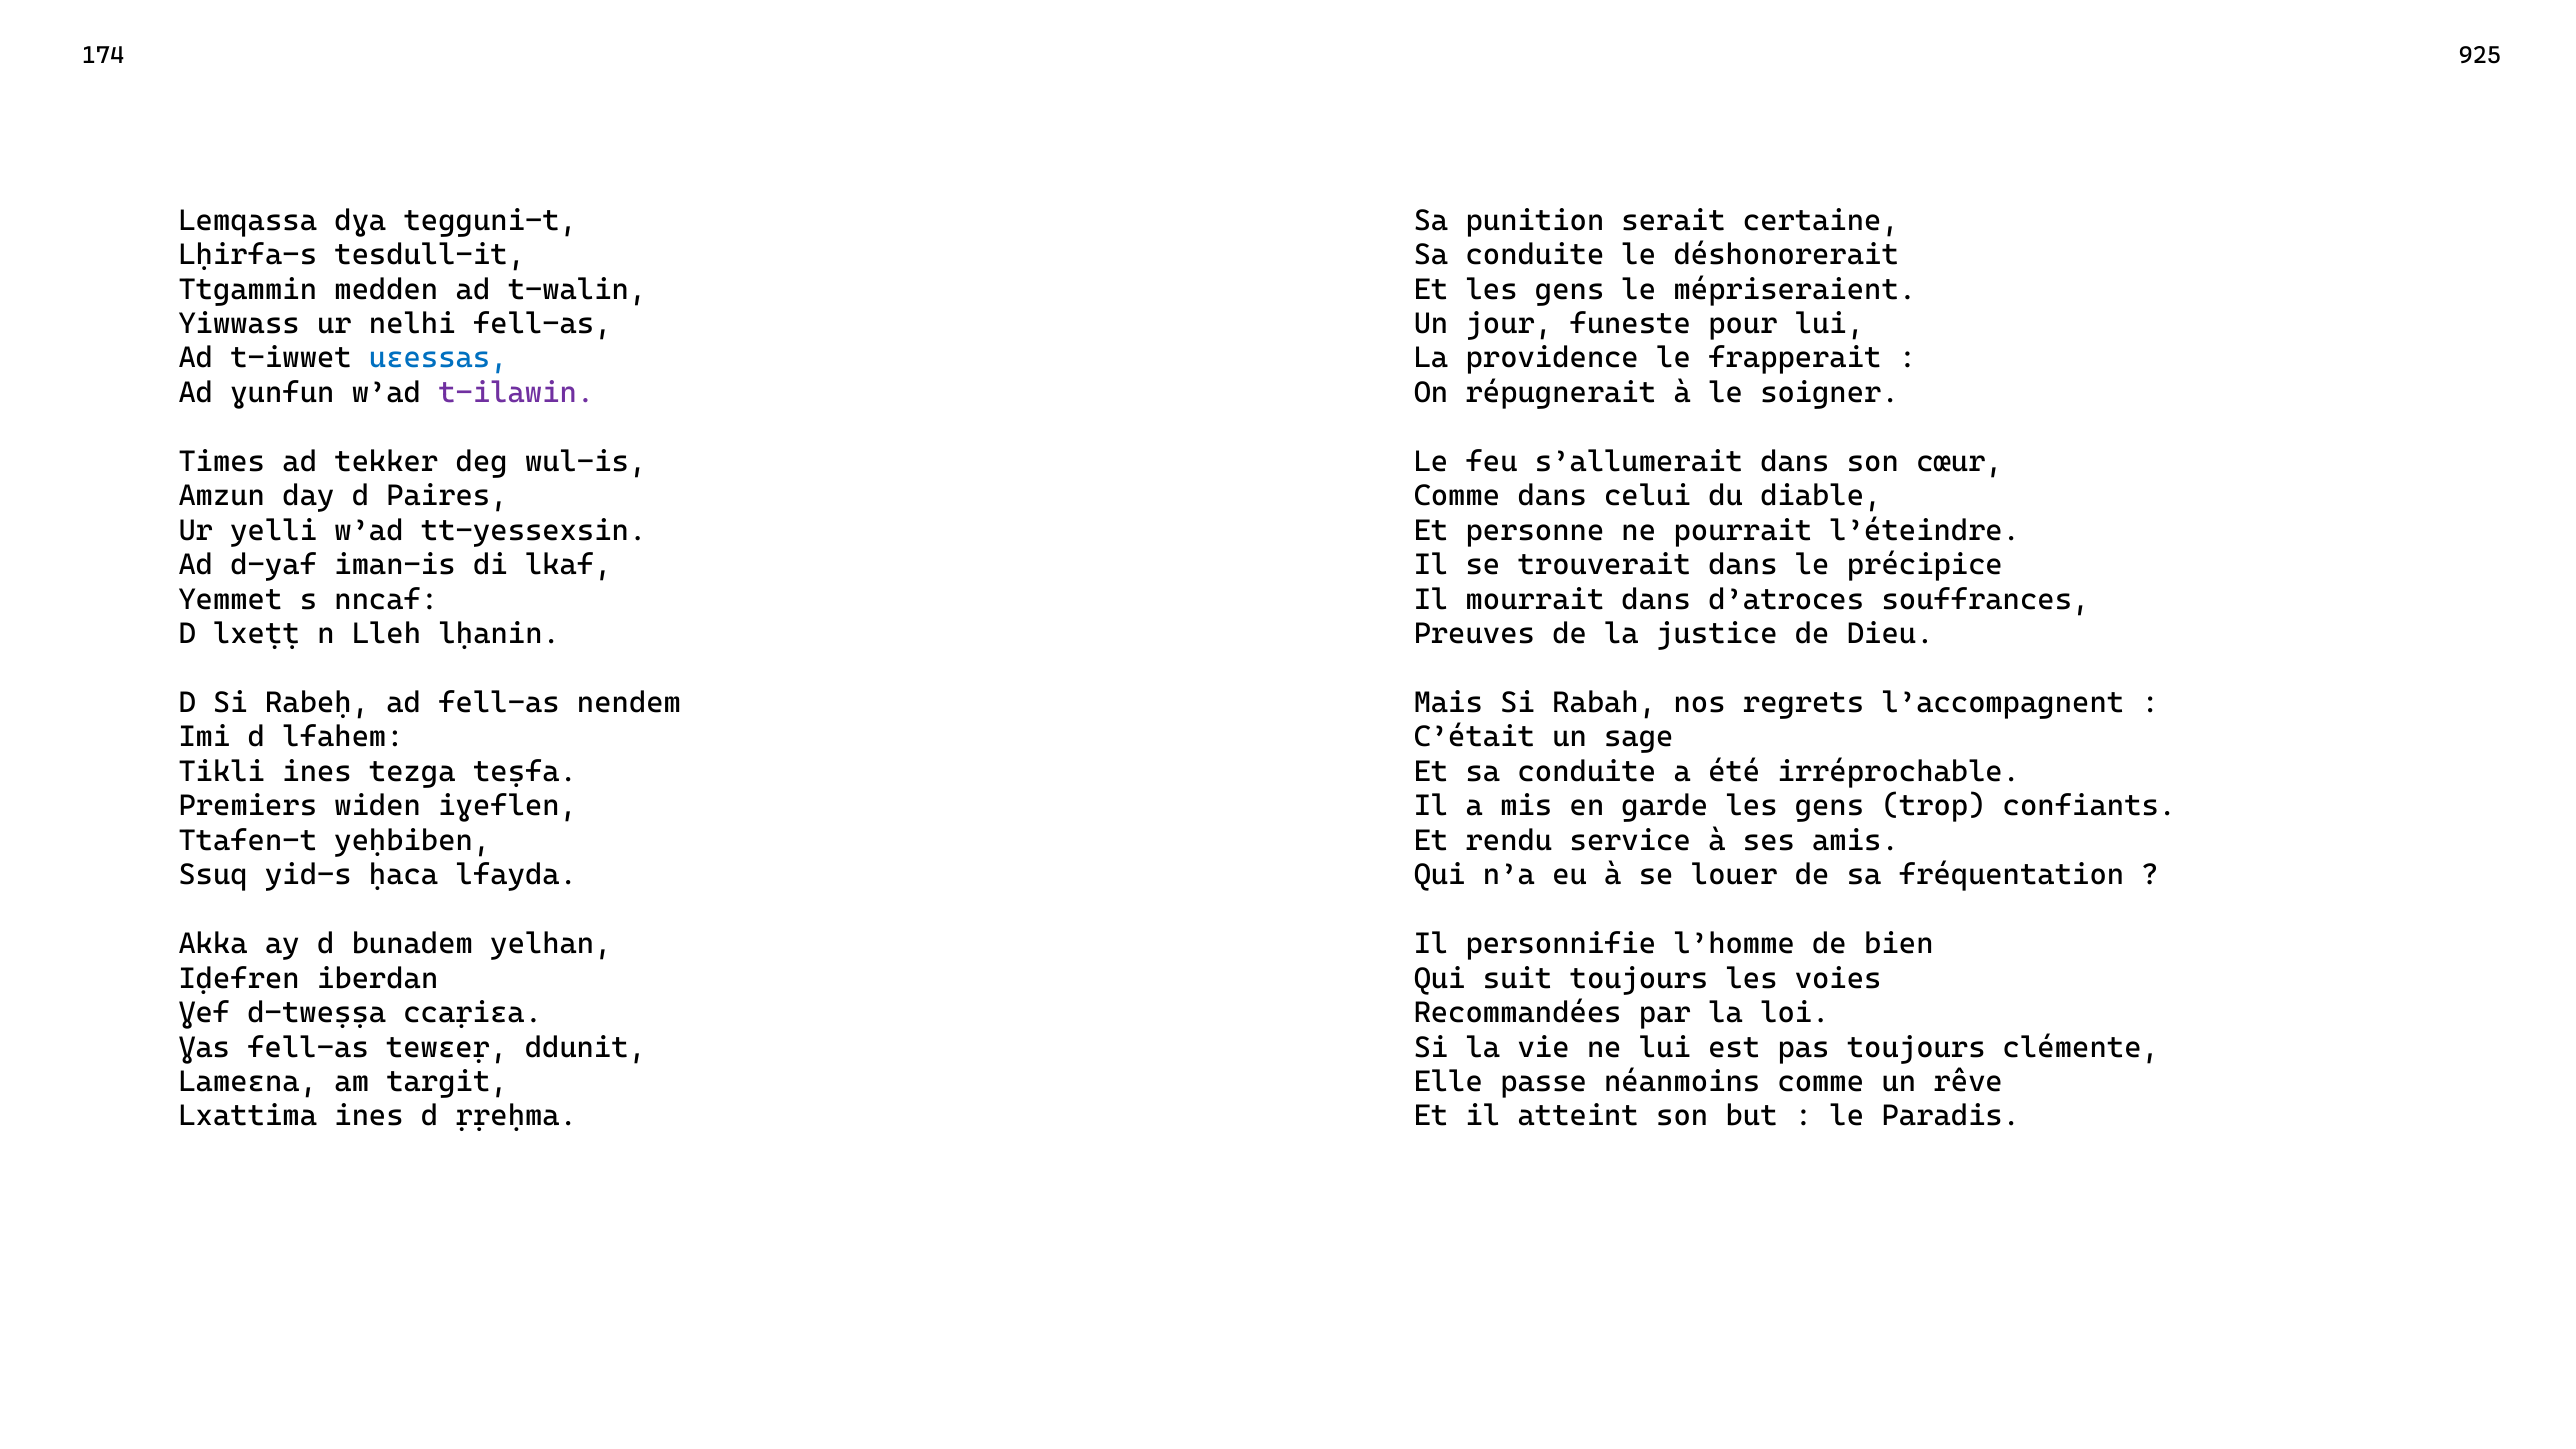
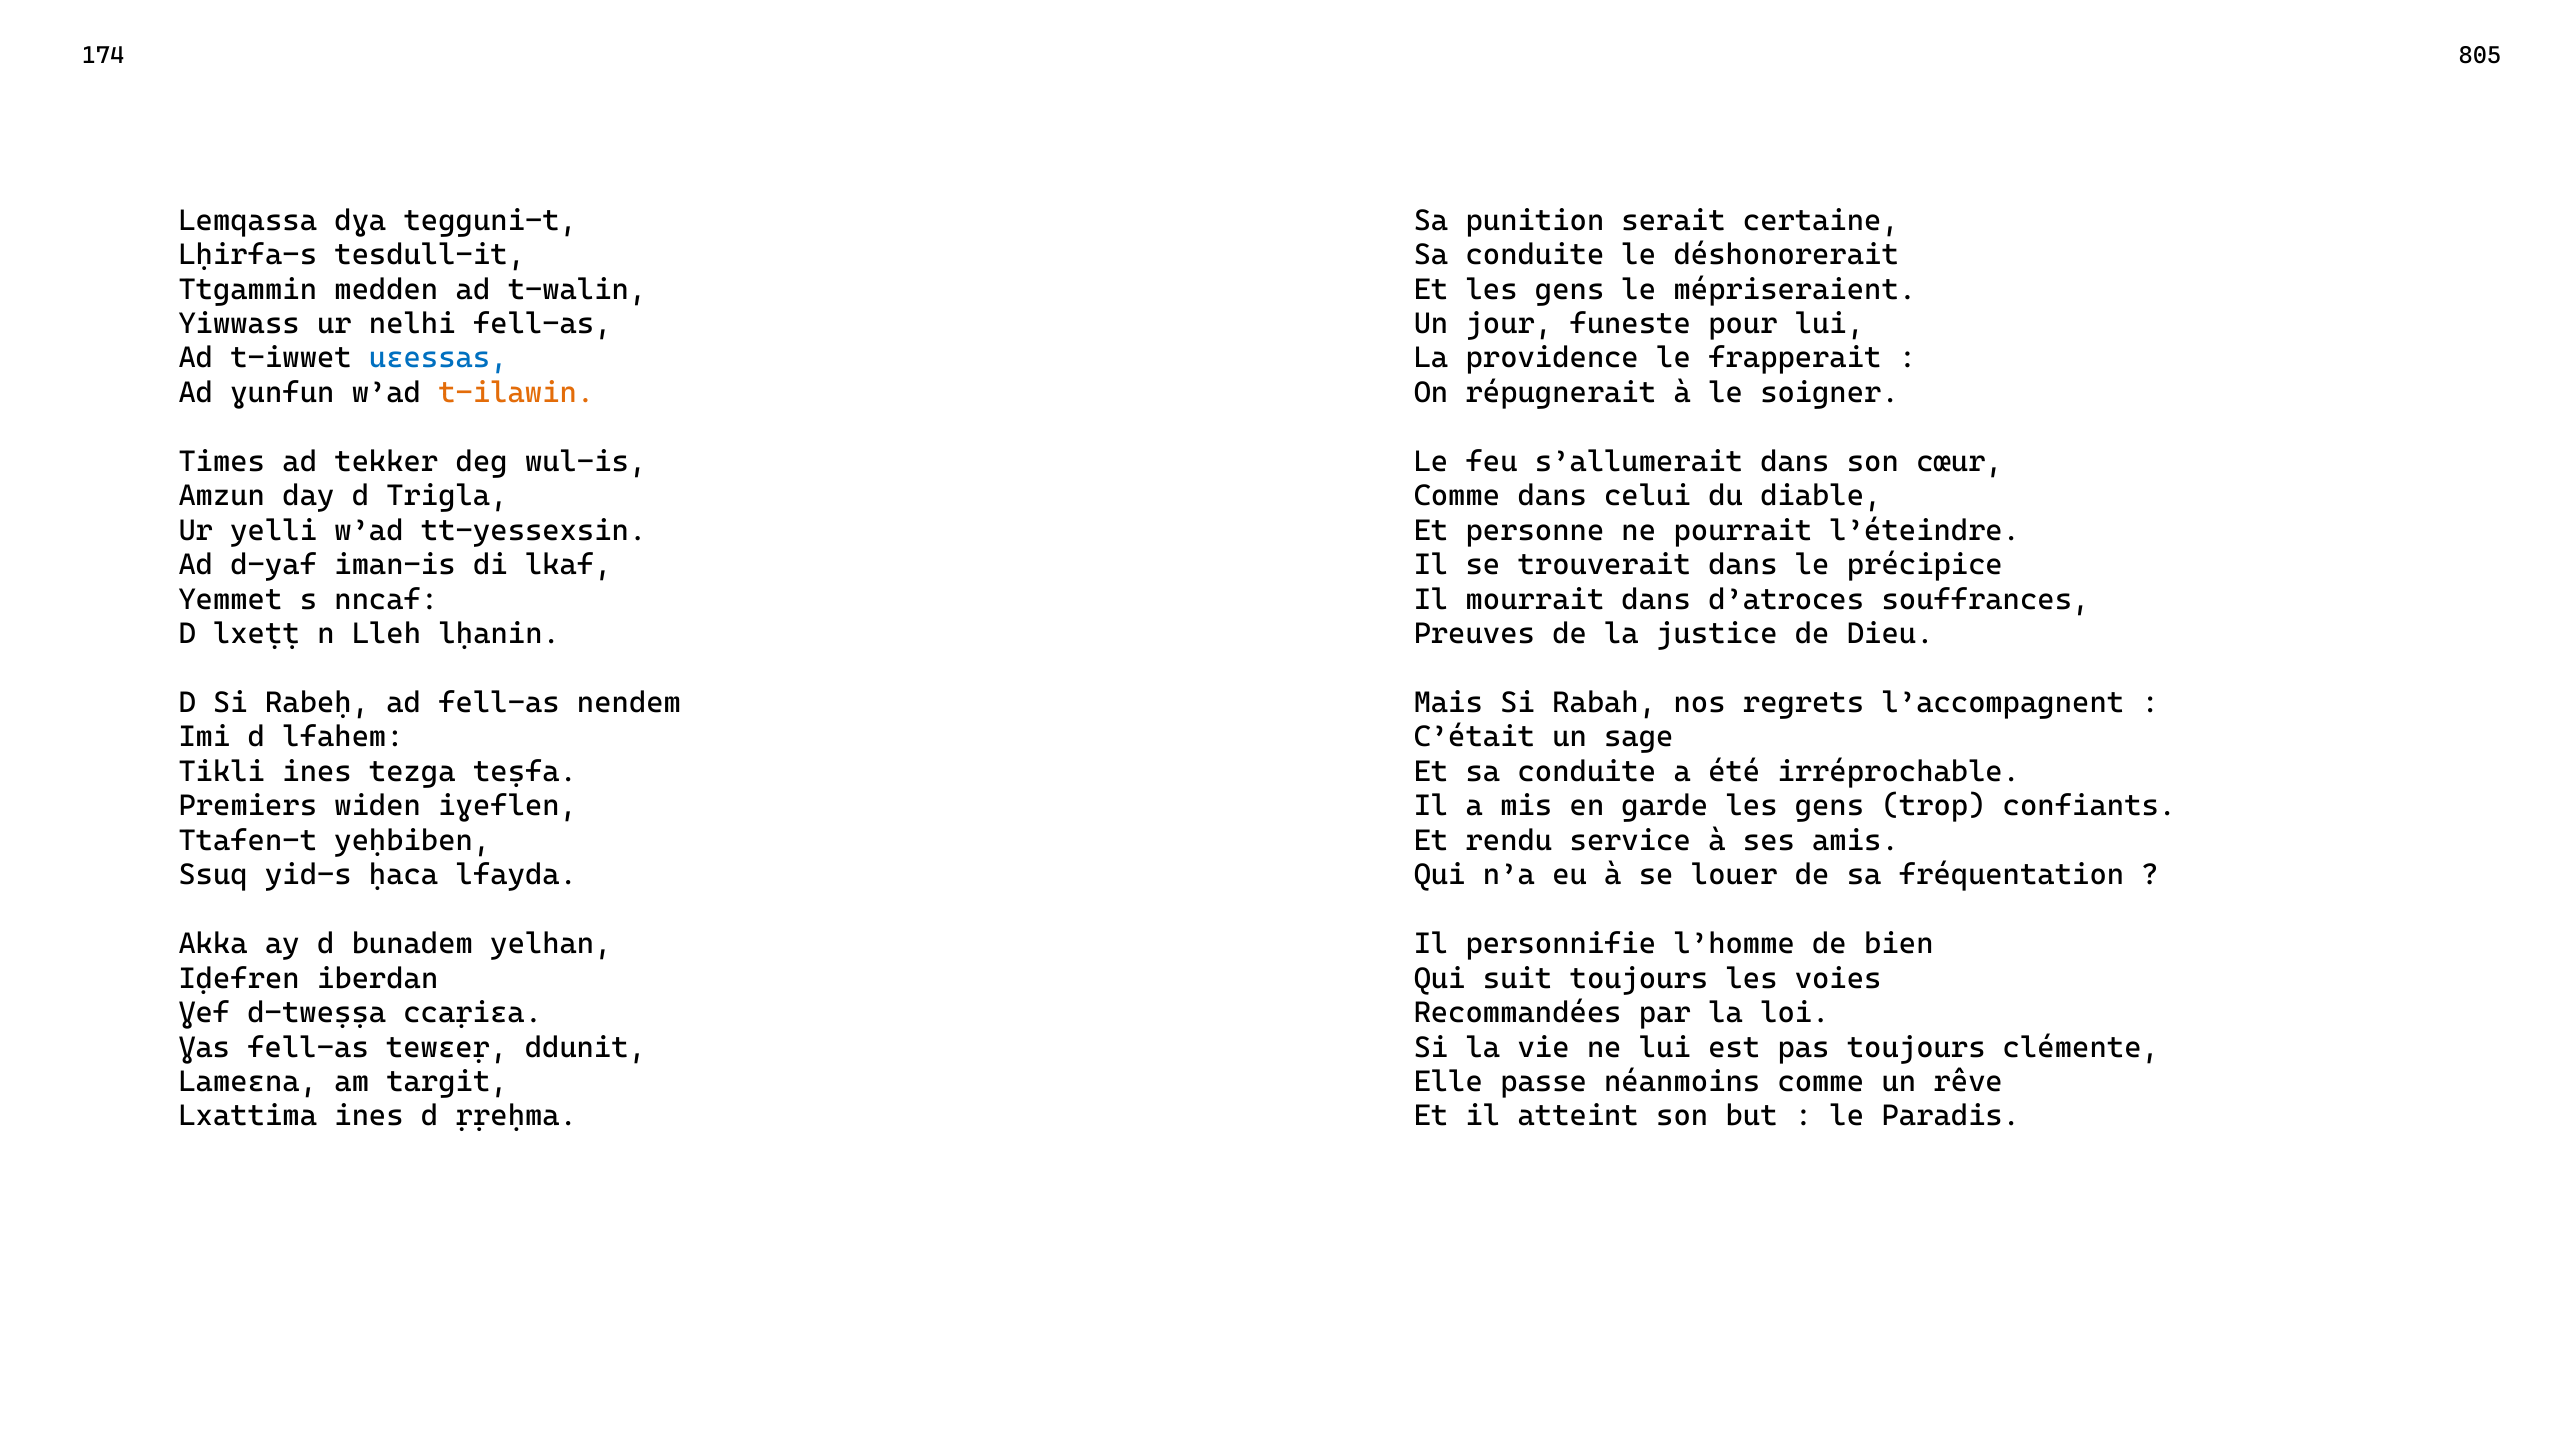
925: 925 -> 805
t-ilawin colour: purple -> orange
Paires: Paires -> Trigla
